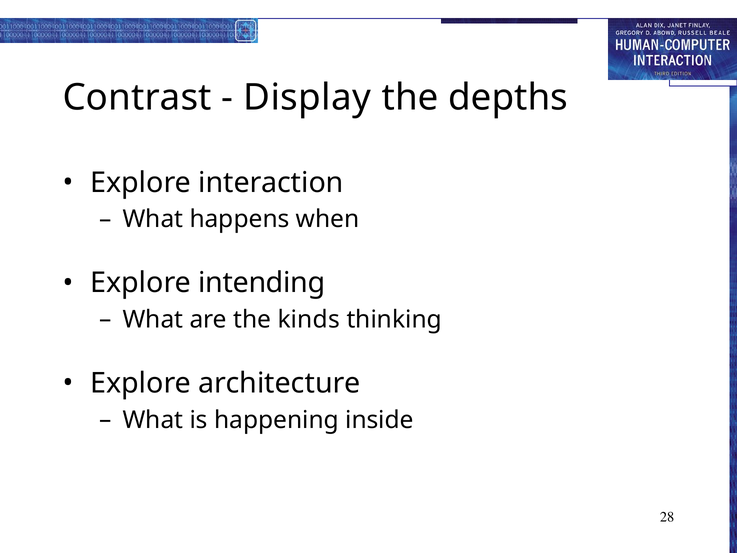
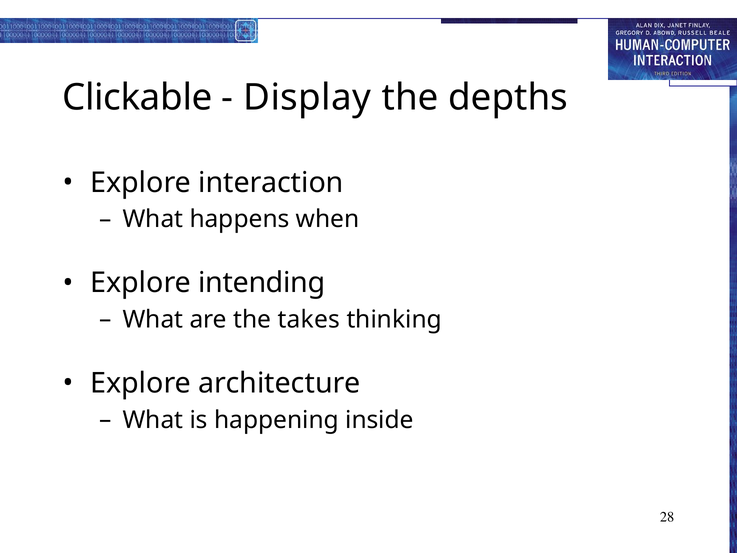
Contrast: Contrast -> Clickable
kinds: kinds -> takes
